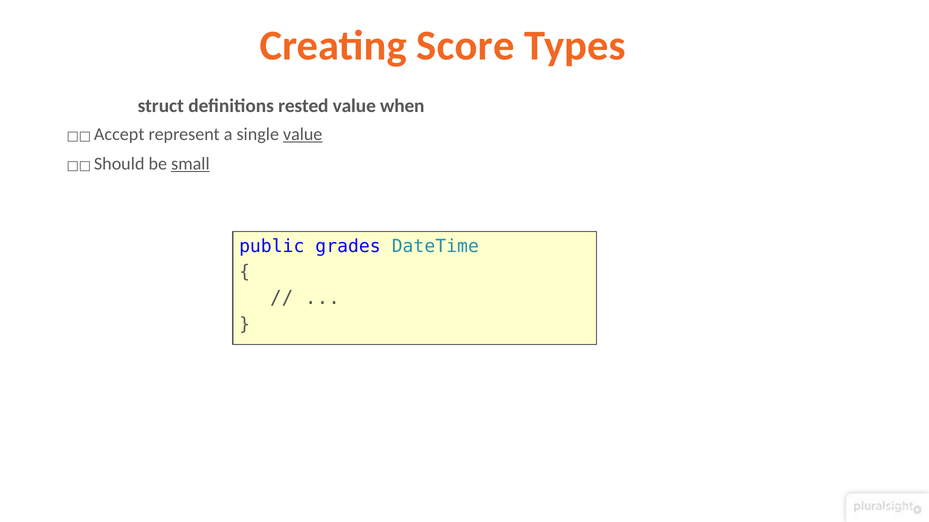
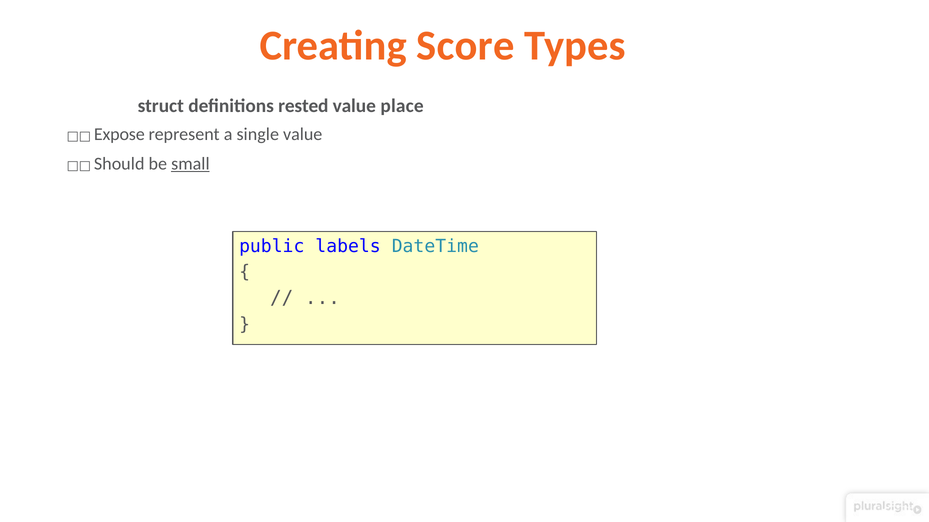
when: when -> place
Accept: Accept -> Expose
value at (303, 135) underline: present -> none
grades: grades -> labels
